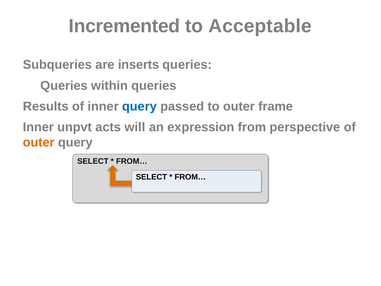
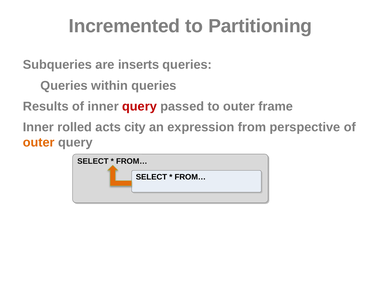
Acceptable: Acceptable -> Partitioning
query at (140, 106) colour: blue -> red
unpvt: unpvt -> rolled
will: will -> city
